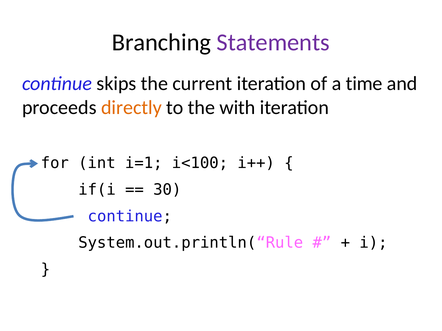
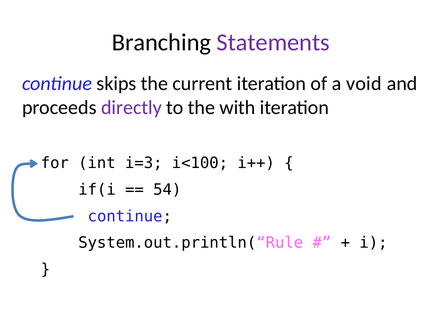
time: time -> void
directly colour: orange -> purple
i=1: i=1 -> i=3
30: 30 -> 54
